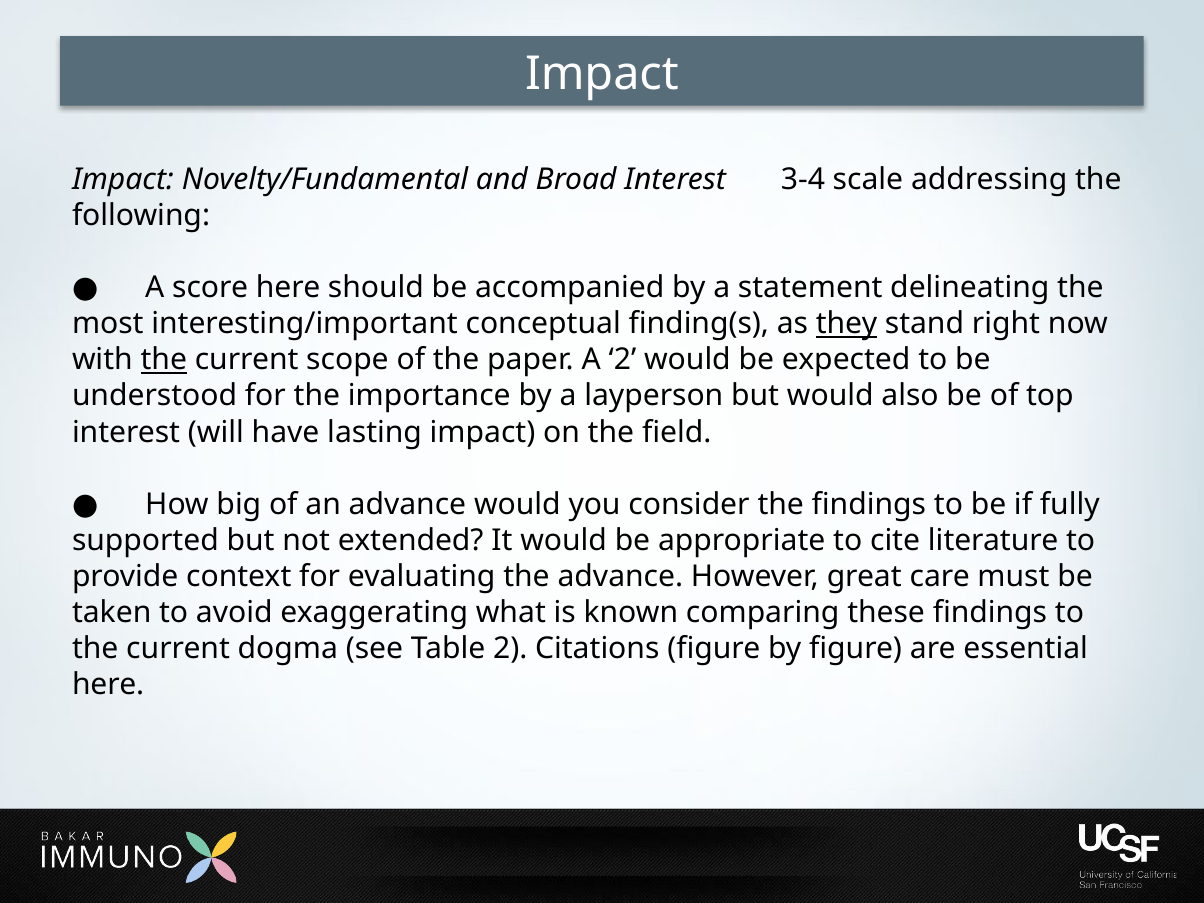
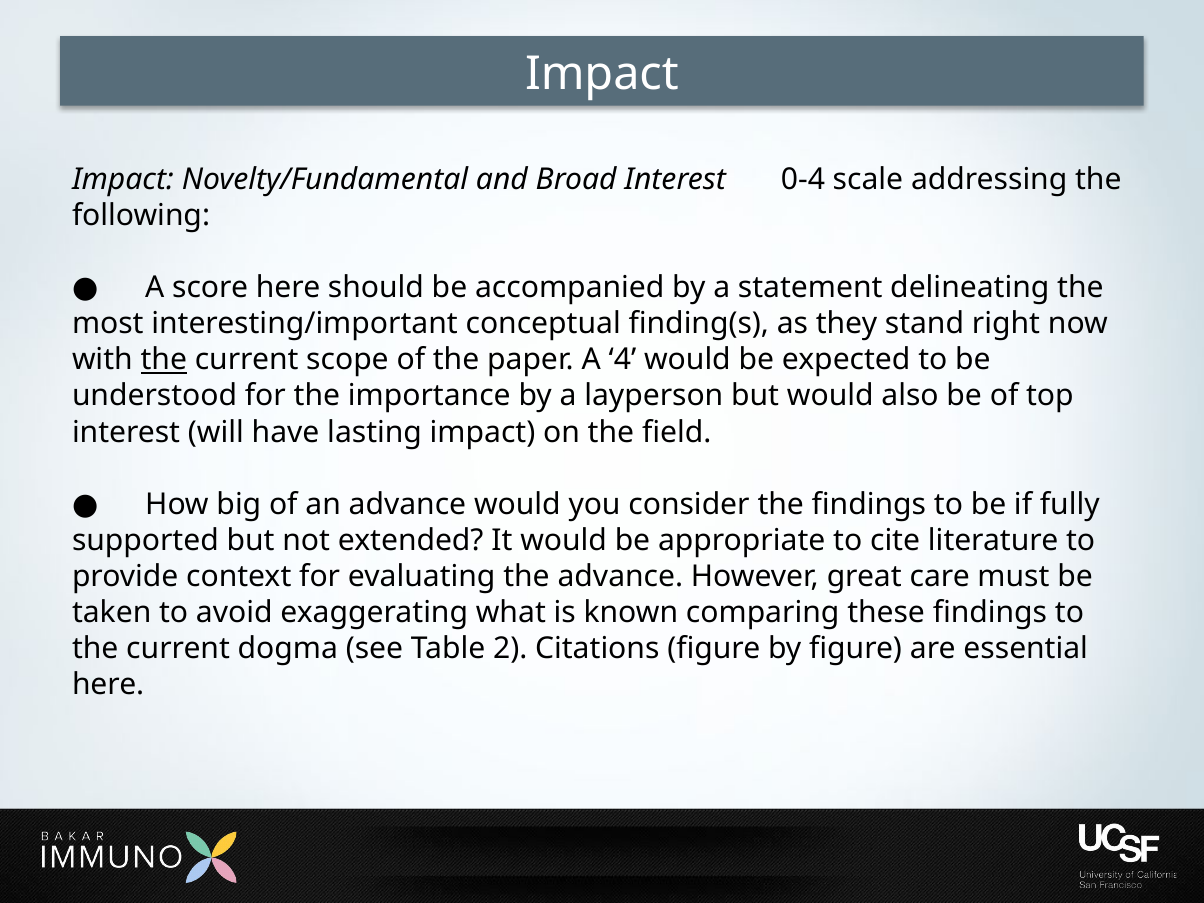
3-4: 3-4 -> 0-4
they underline: present -> none
A 2: 2 -> 4
